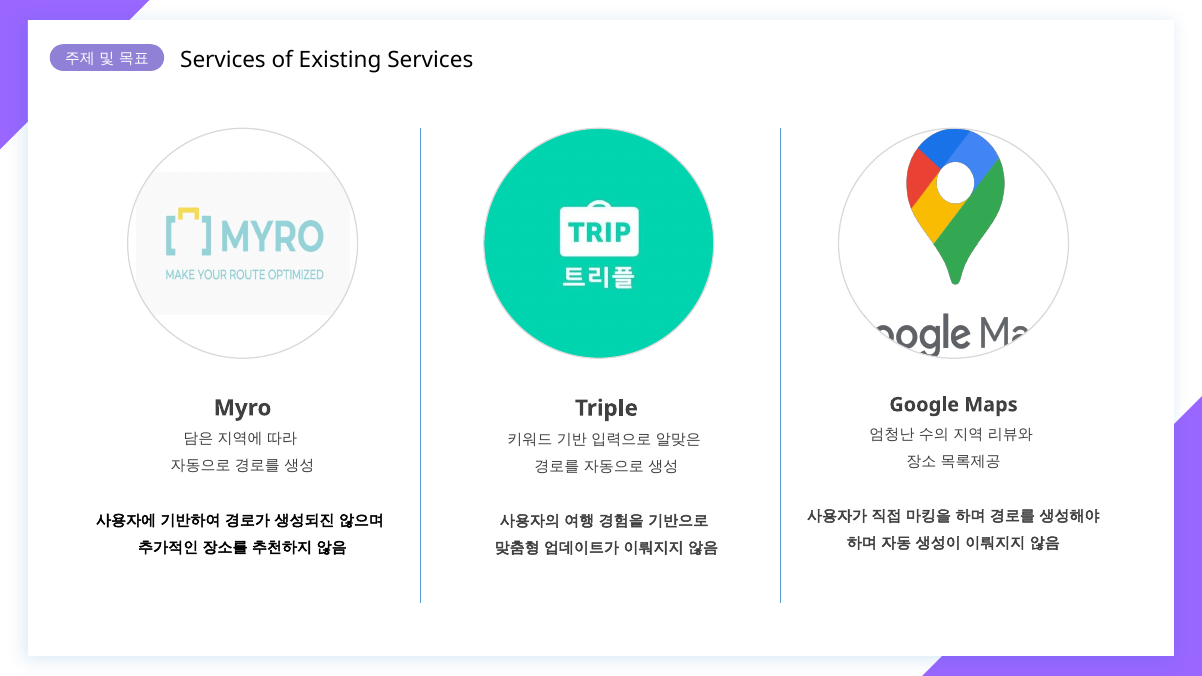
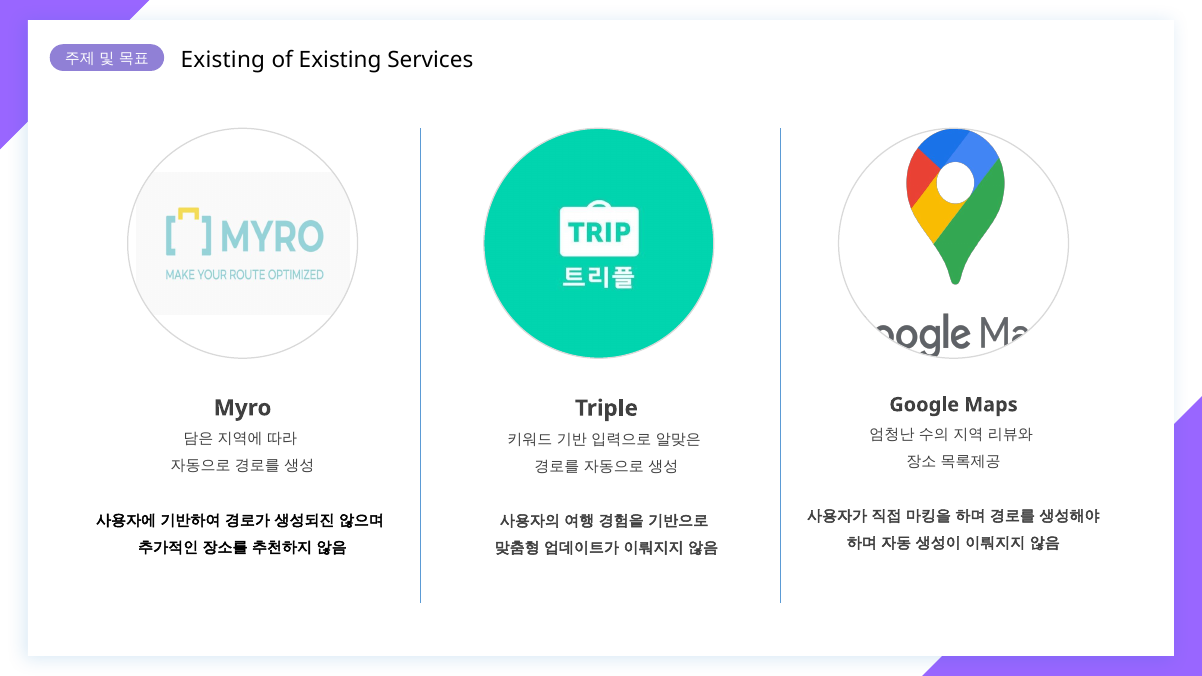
Services at (223, 61): Services -> Existing
